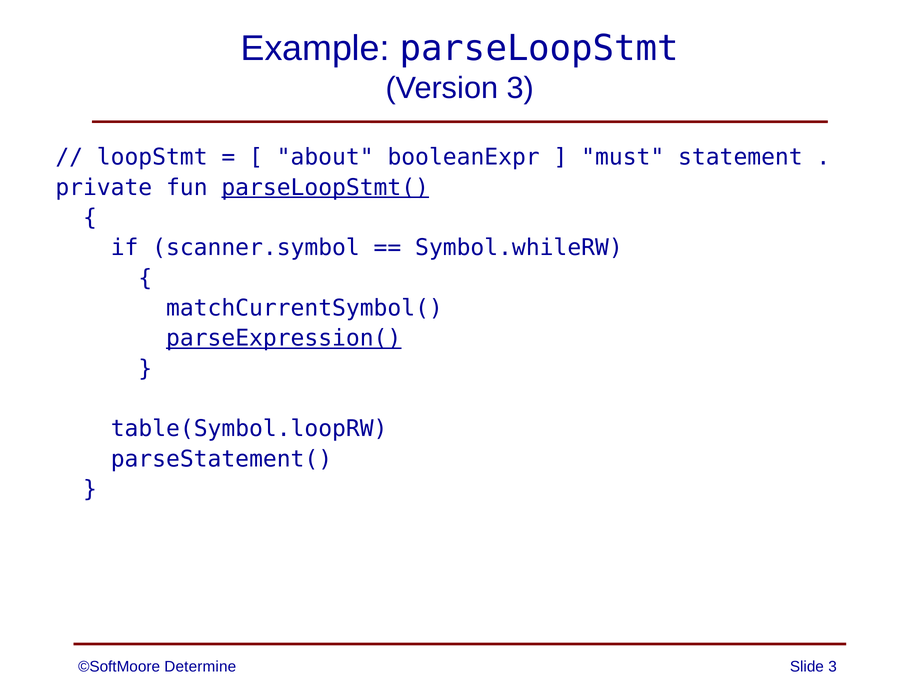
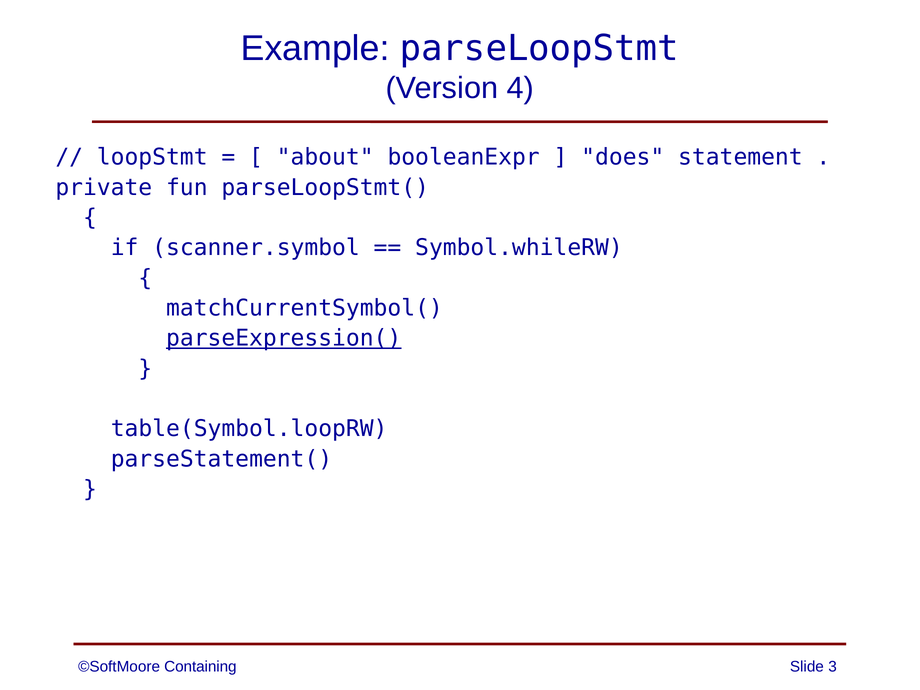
Version 3: 3 -> 4
must: must -> does
parseLoopStmt( underline: present -> none
Determine: Determine -> Containing
